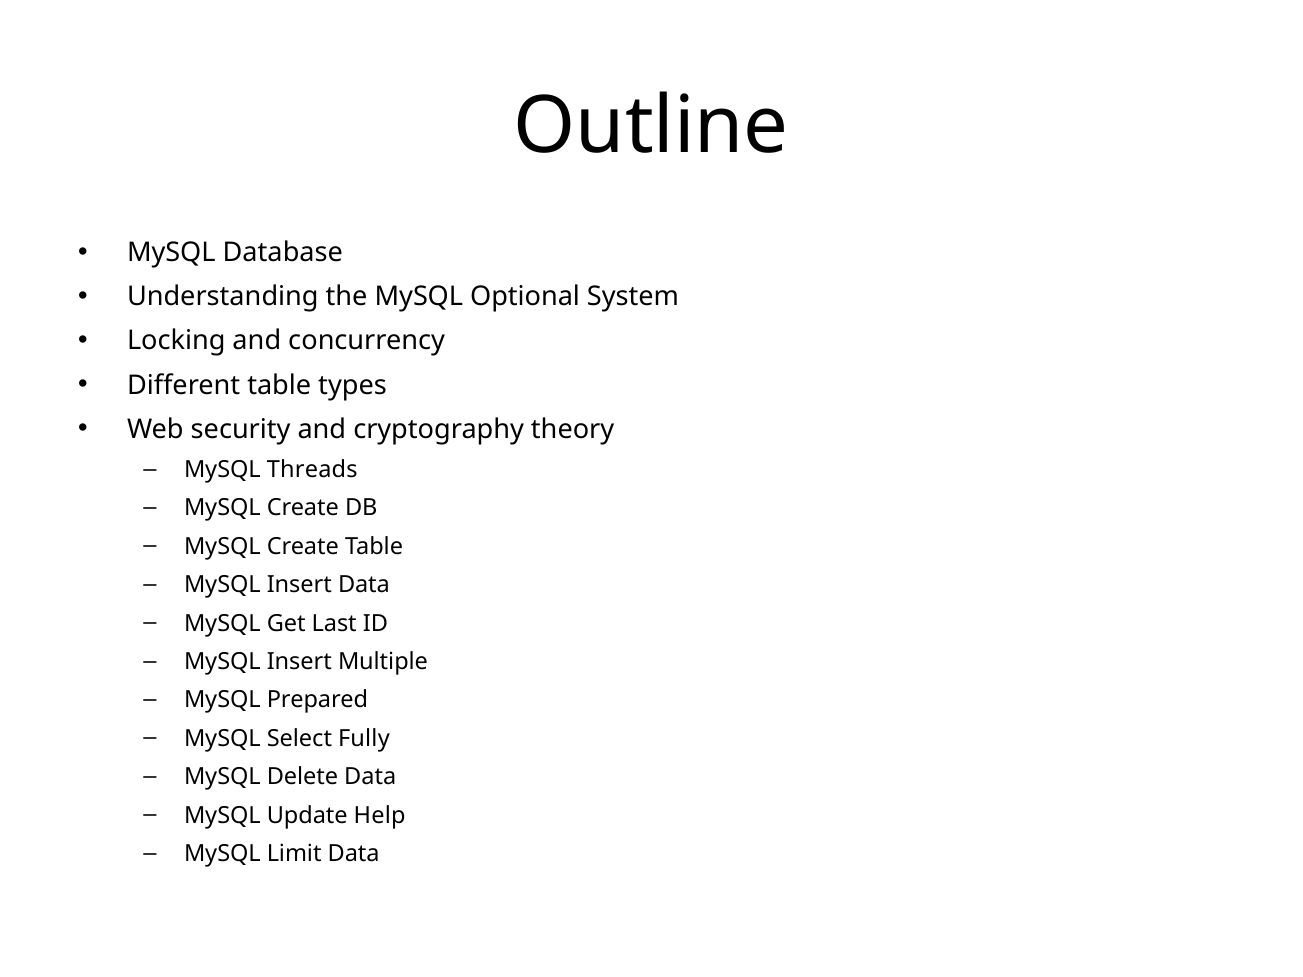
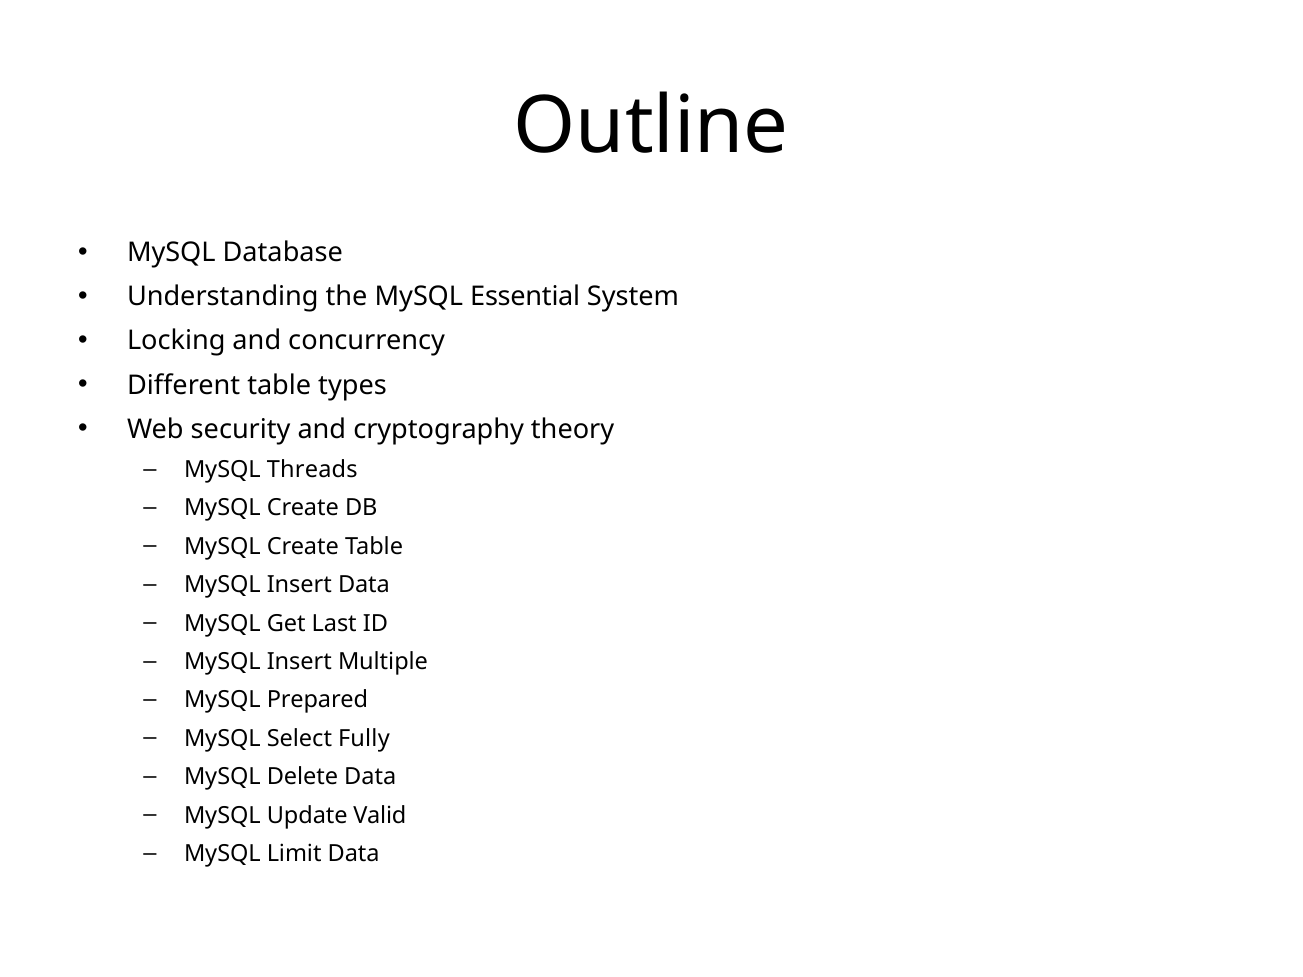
Optional: Optional -> Essential
Help: Help -> Valid
